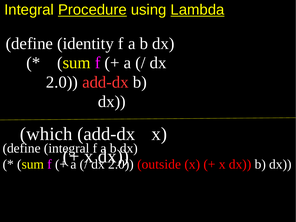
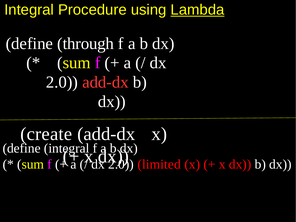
Procedure underline: present -> none
identity: identity -> through
which: which -> create
outside: outside -> limited
